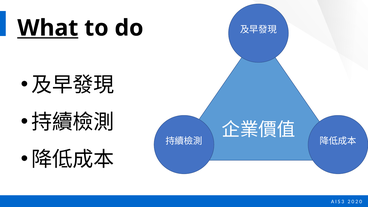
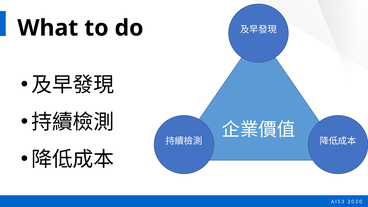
What underline: present -> none
